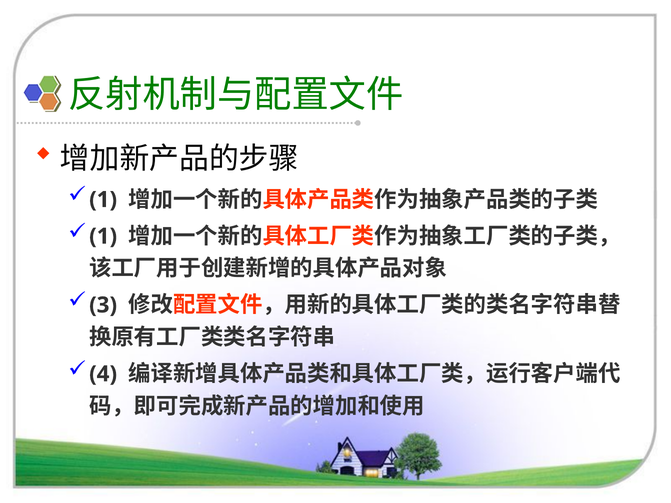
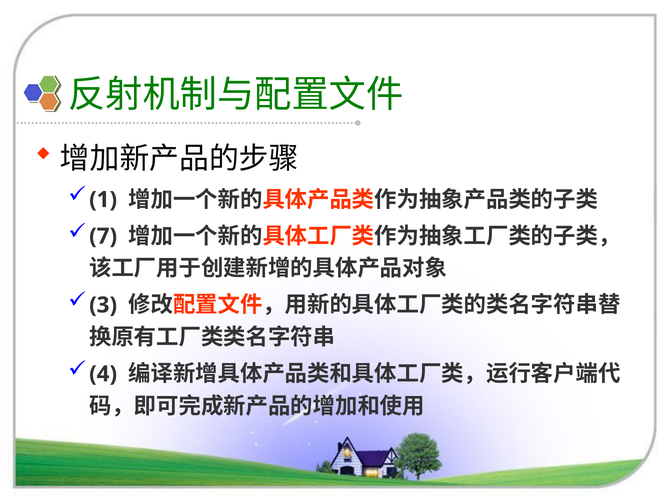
1 at (103, 236): 1 -> 7
